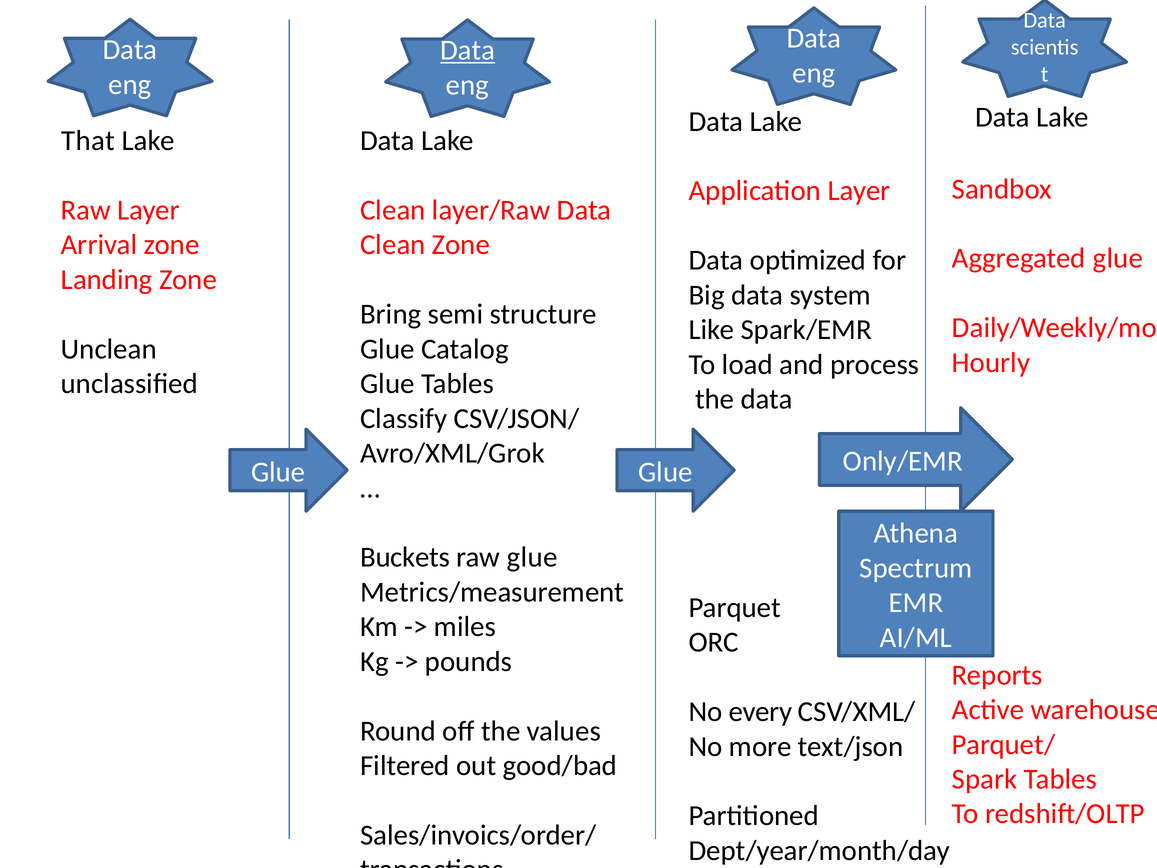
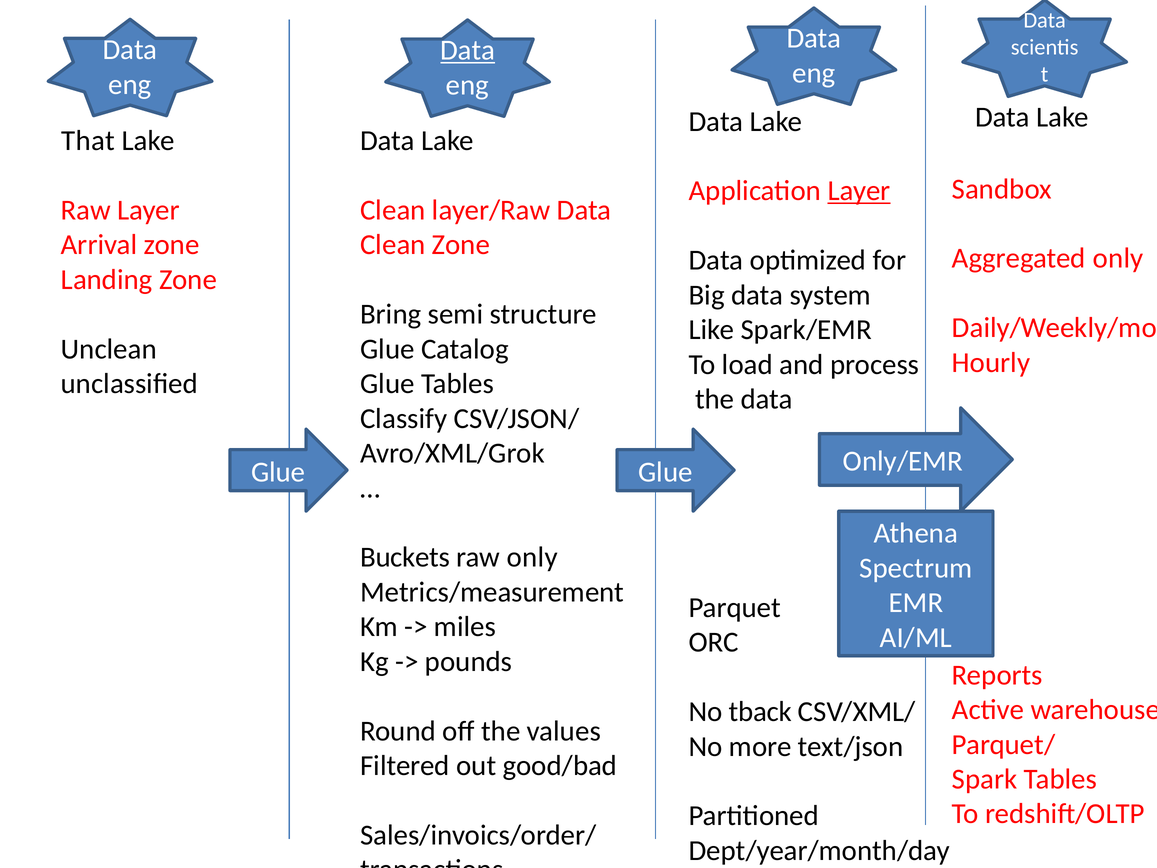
Layer at (859, 191) underline: none -> present
Aggregated glue: glue -> only
raw glue: glue -> only
every: every -> tback
